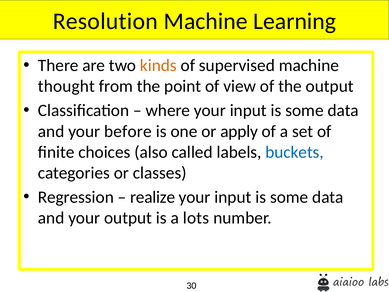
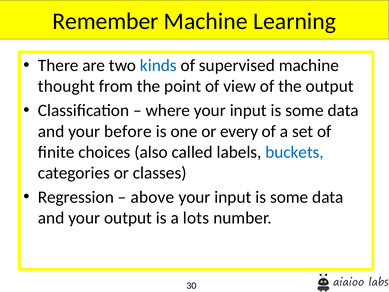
Resolution: Resolution -> Remember
kinds colour: orange -> blue
apply: apply -> every
realize: realize -> above
